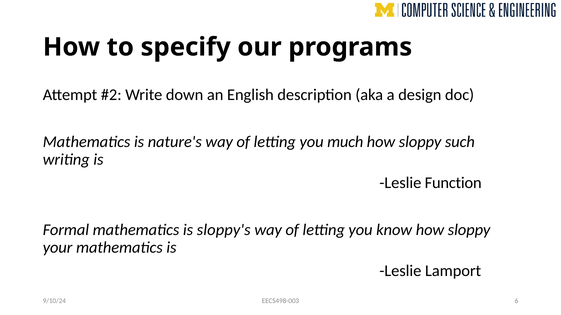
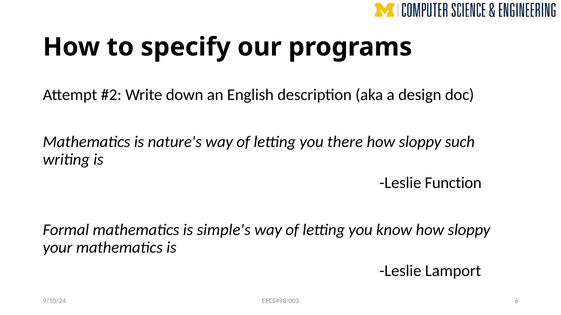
much: much -> there
sloppy's: sloppy's -> simple's
